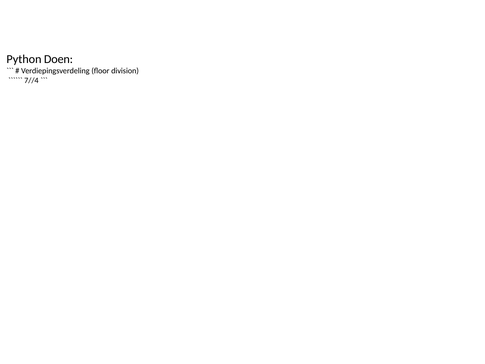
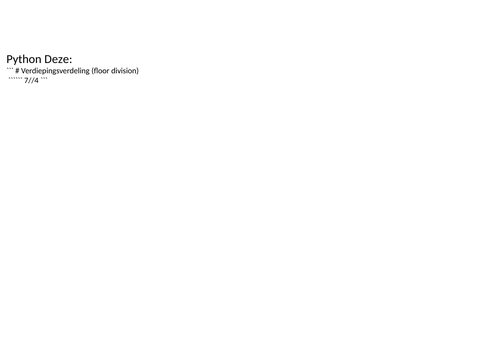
Doen: Doen -> Deze
